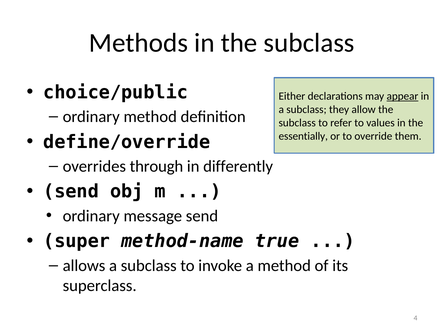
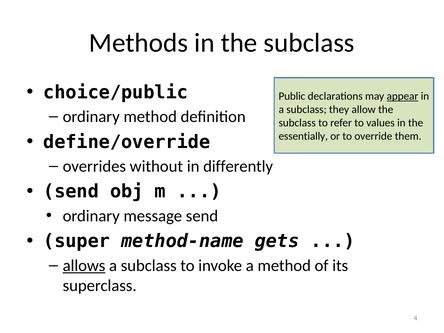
Either: Either -> Public
through: through -> without
true: true -> gets
allows underline: none -> present
